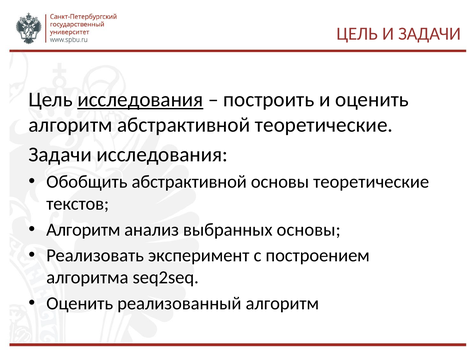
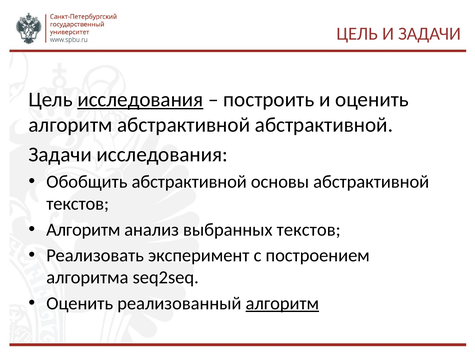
абстрактивной теоретические: теоретические -> абстрактивной
основы теоретические: теоретические -> абстрактивной
выбранных основы: основы -> текстов
алгоритм at (282, 304) underline: none -> present
